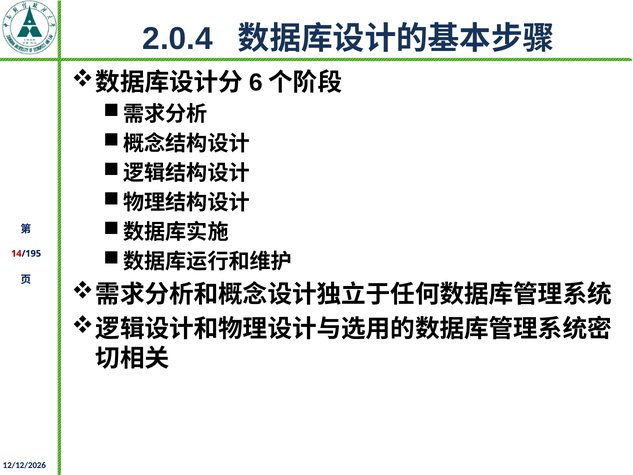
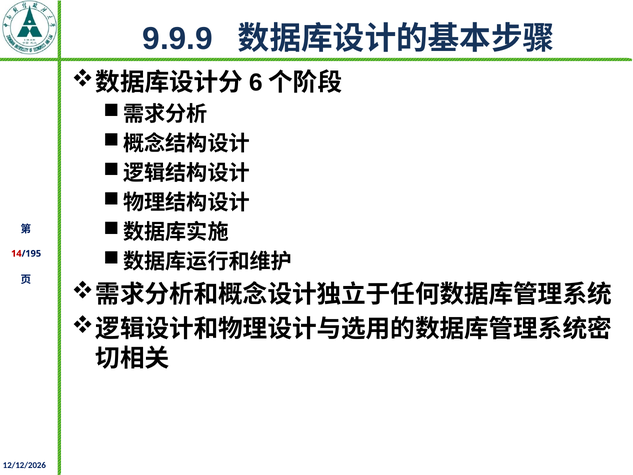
2.0.4: 2.0.4 -> 9.9.9
